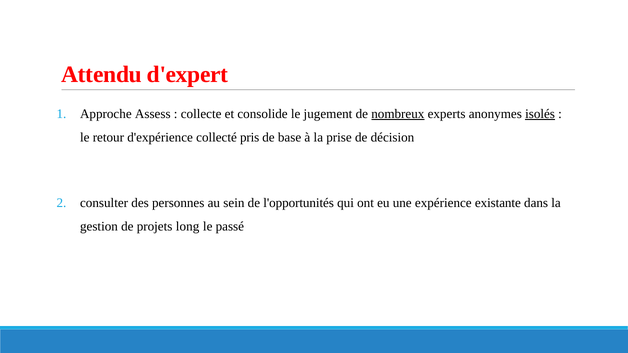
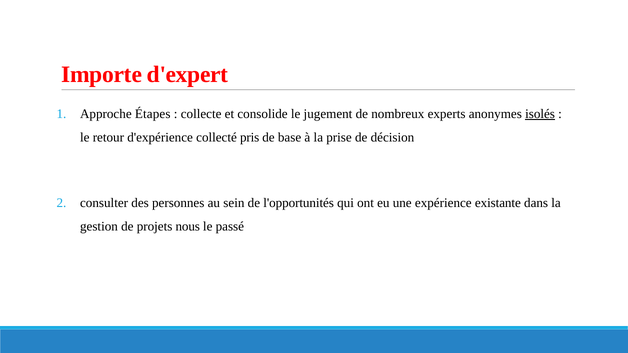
Attendu: Attendu -> Importe
Assess: Assess -> Étapes
nombreux underline: present -> none
long: long -> nous
